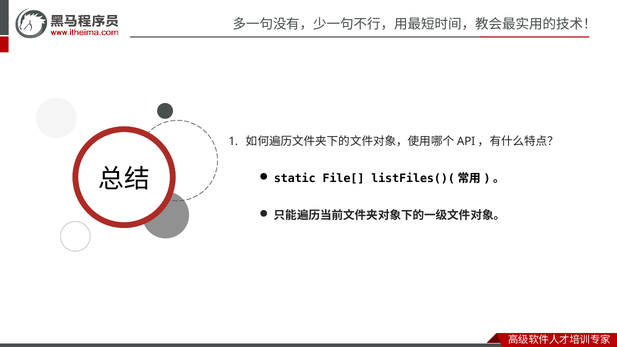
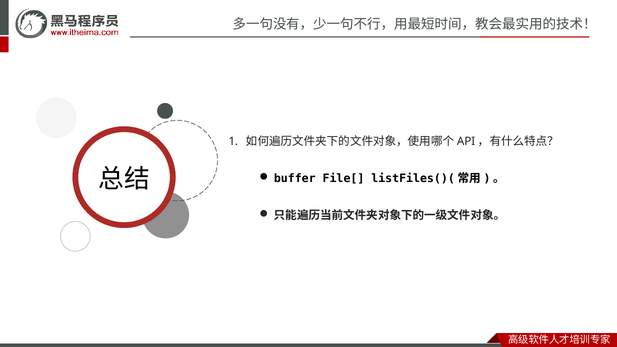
static: static -> buffer
